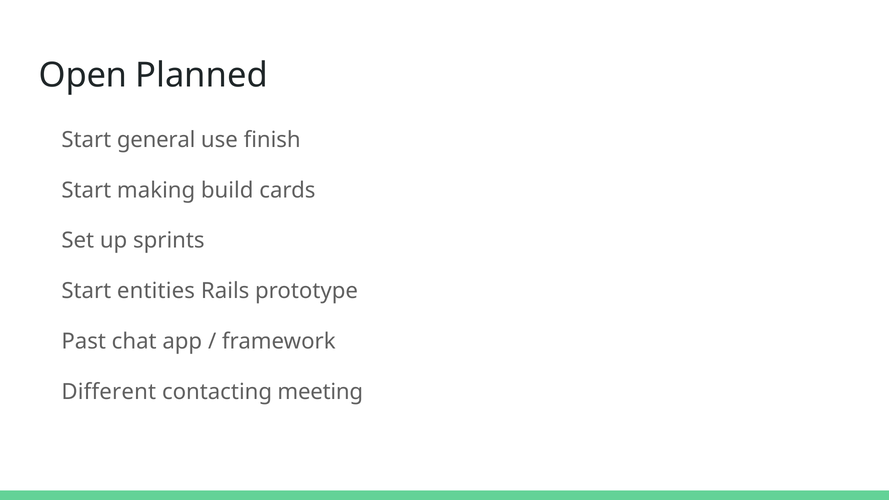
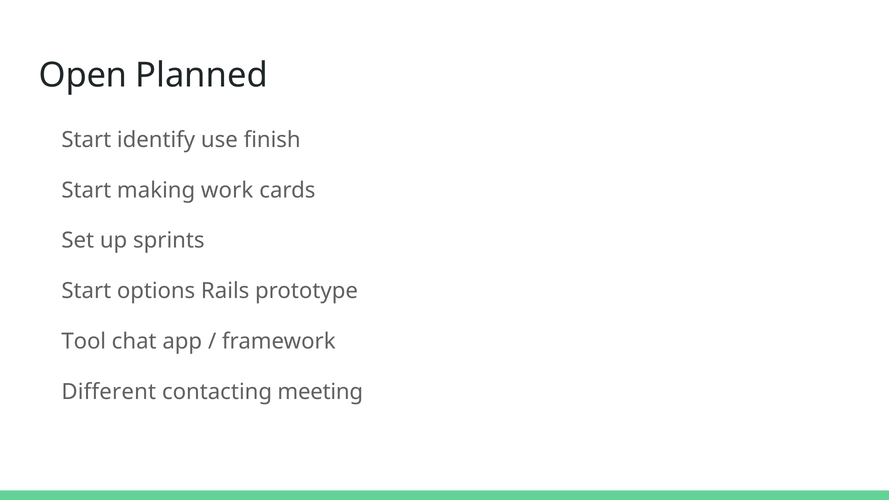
general: general -> identify
build: build -> work
entities: entities -> options
Past: Past -> Tool
